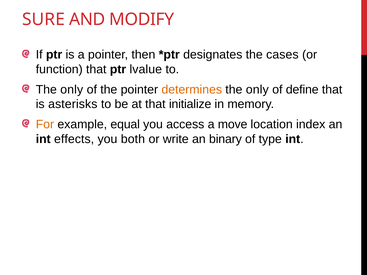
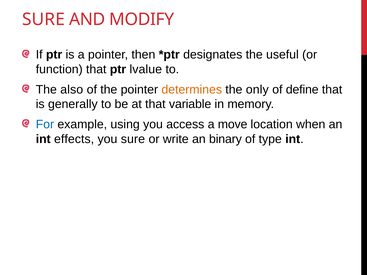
cases: cases -> useful
only at (72, 90): only -> also
asterisks: asterisks -> generally
initialize: initialize -> variable
For colour: orange -> blue
equal: equal -> using
index: index -> when
you both: both -> sure
